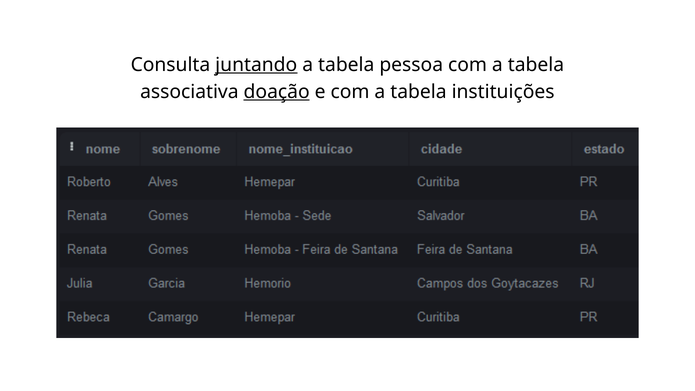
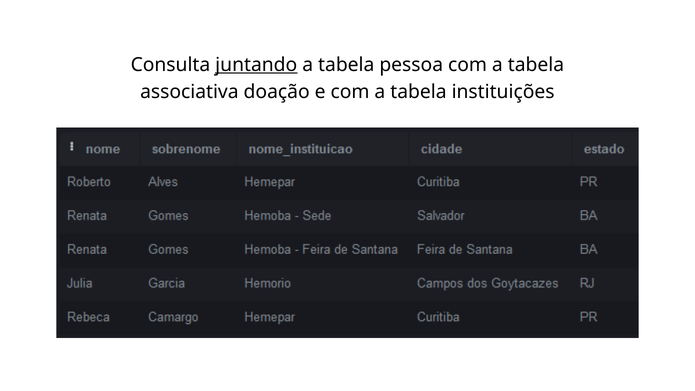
doação underline: present -> none
